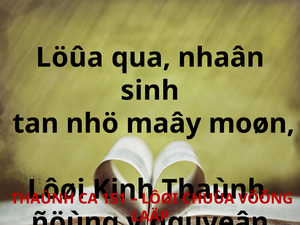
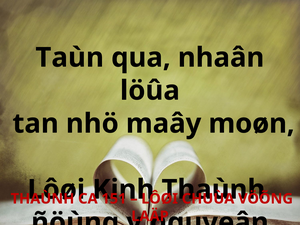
Löûa: Löûa -> Taùn
sinh: sinh -> löûa
